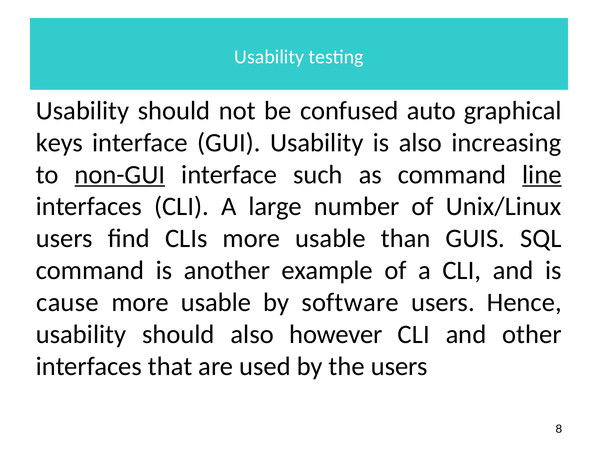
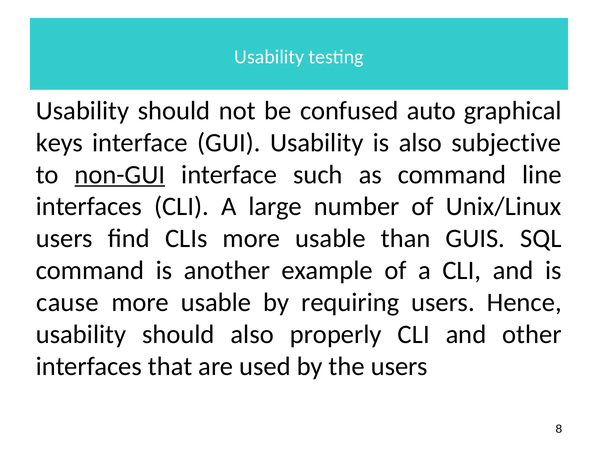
increasing: increasing -> subjective
line underline: present -> none
software: software -> requiring
however: however -> properly
